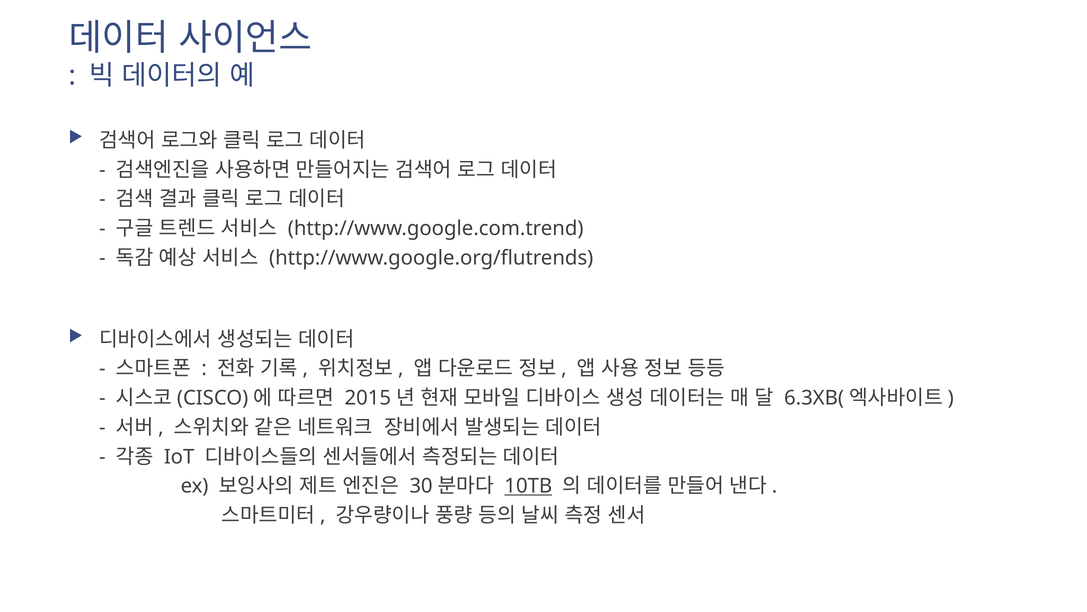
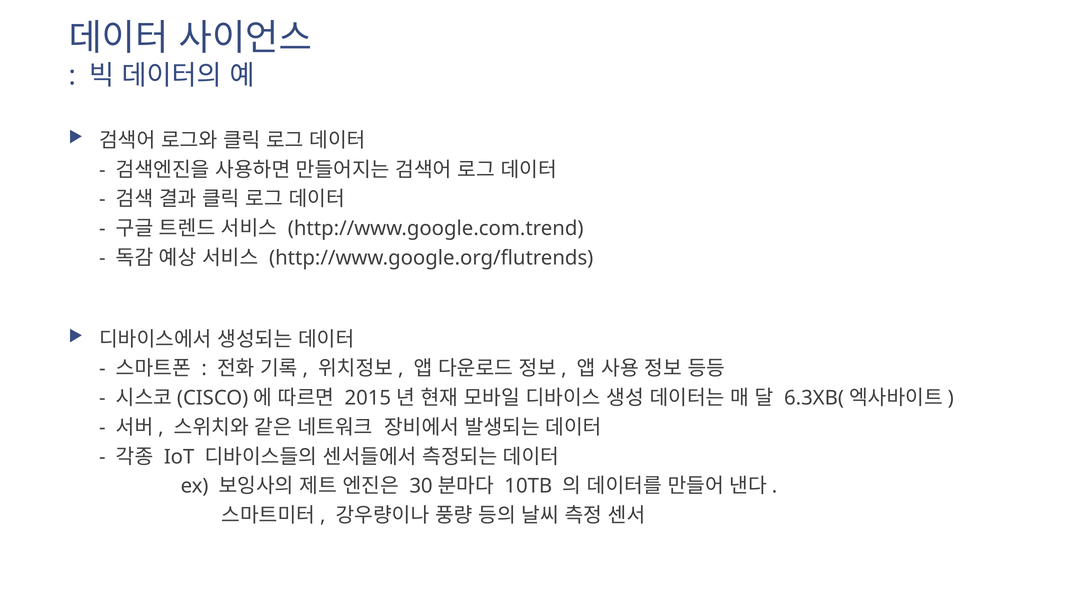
10TB underline: present -> none
